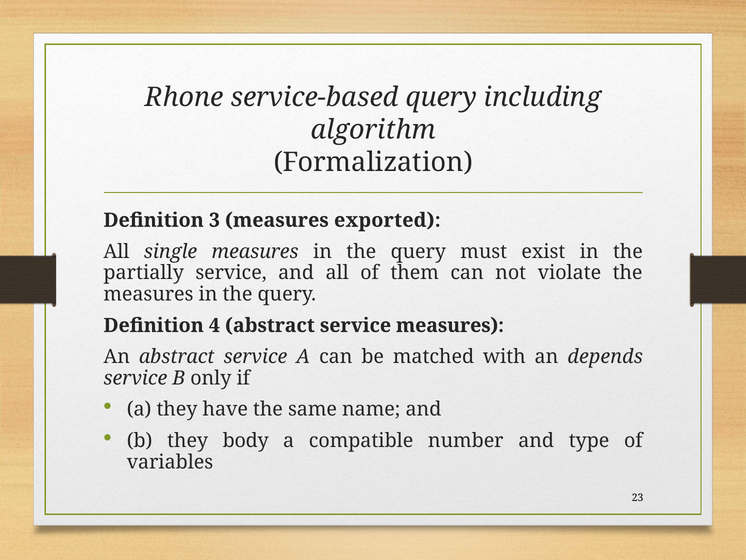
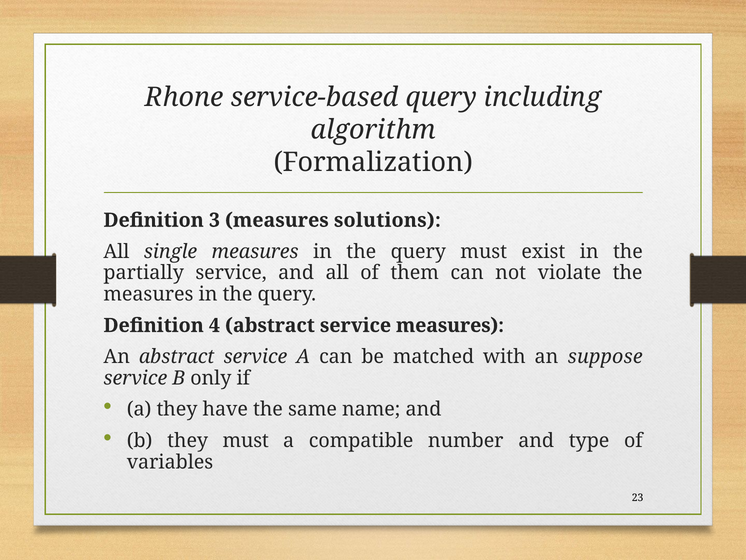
exported: exported -> solutions
depends: depends -> suppose
they body: body -> must
